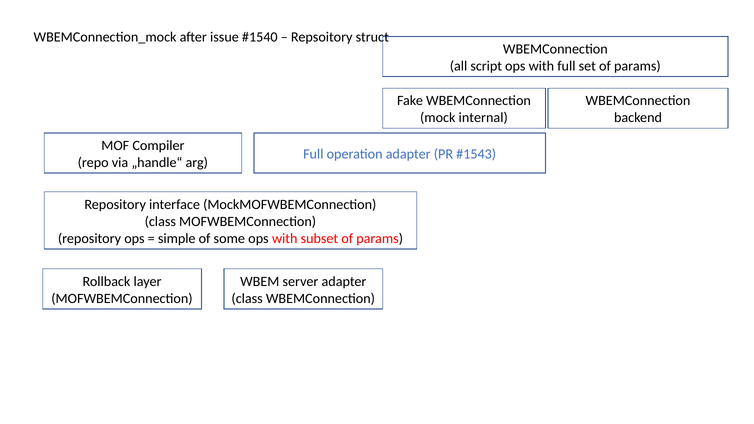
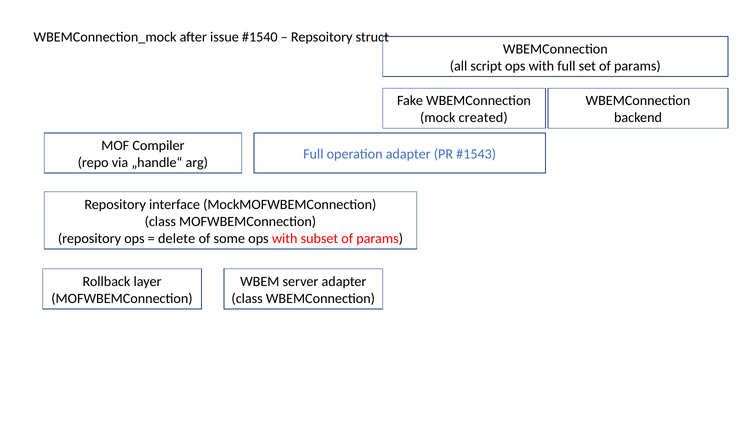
internal: internal -> created
simple: simple -> delete
